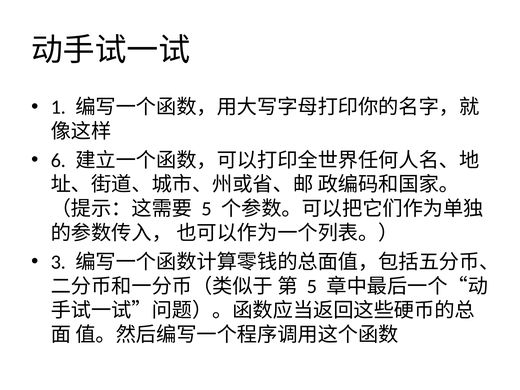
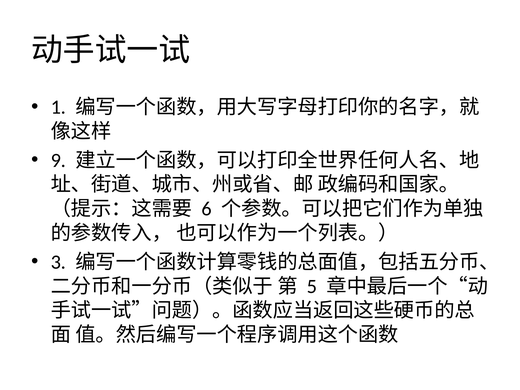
6: 6 -> 9
5 at (207, 209): 5 -> 6
